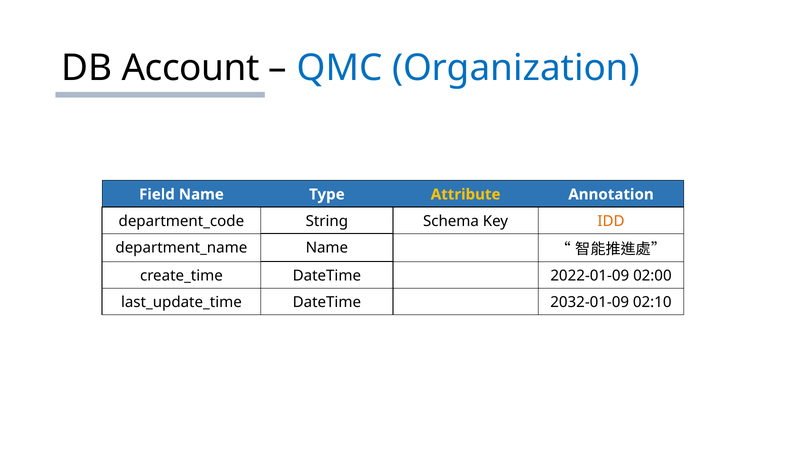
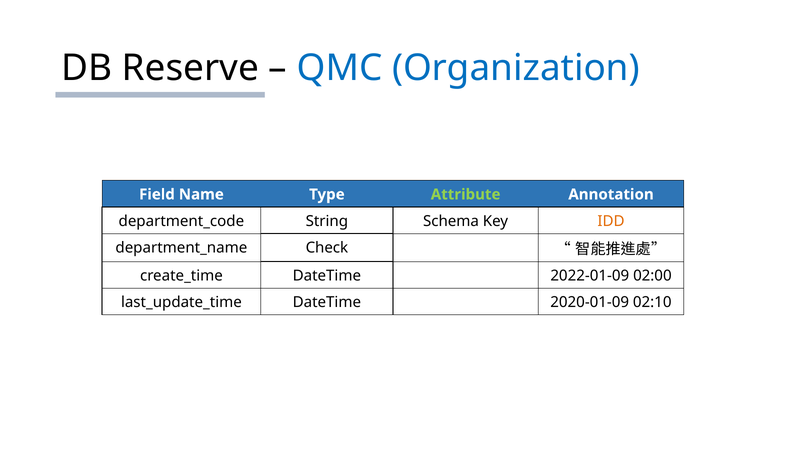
Account: Account -> Reserve
Attribute colour: yellow -> light green
Name at (327, 247): Name -> Check
2032-01-09: 2032-01-09 -> 2020-01-09
